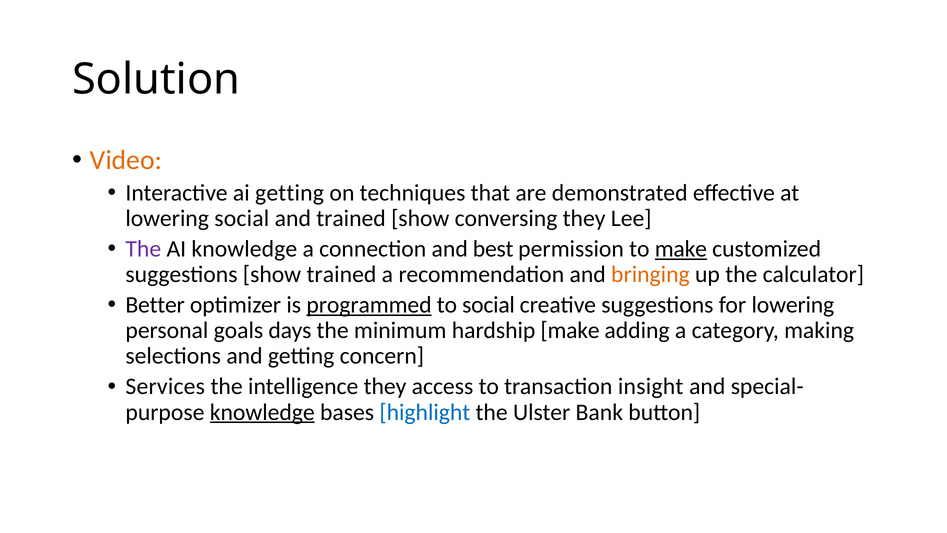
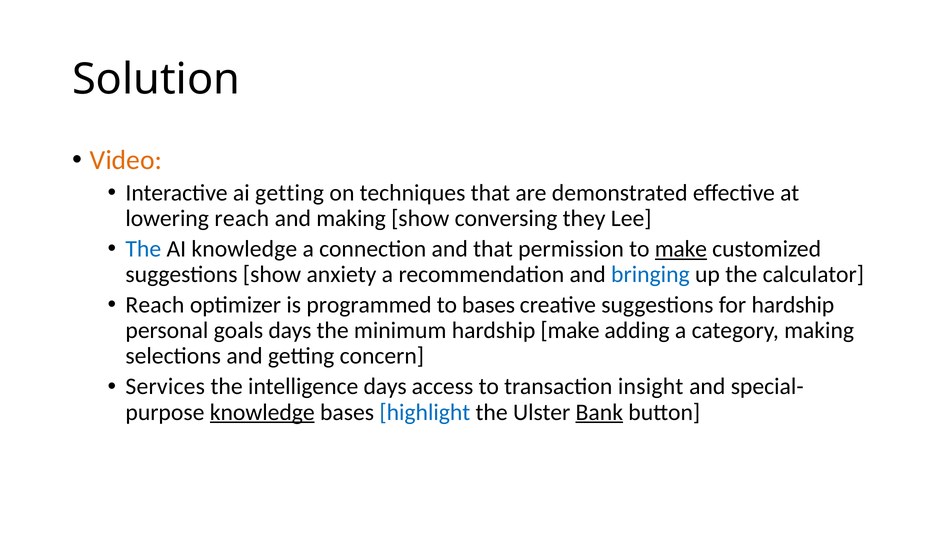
lowering social: social -> reach
and trained: trained -> making
The at (143, 249) colour: purple -> blue
and best: best -> that
show trained: trained -> anxiety
bringing colour: orange -> blue
Better at (155, 305): Better -> Reach
programmed underline: present -> none
to social: social -> bases
for lowering: lowering -> hardship
intelligence they: they -> days
Bank underline: none -> present
